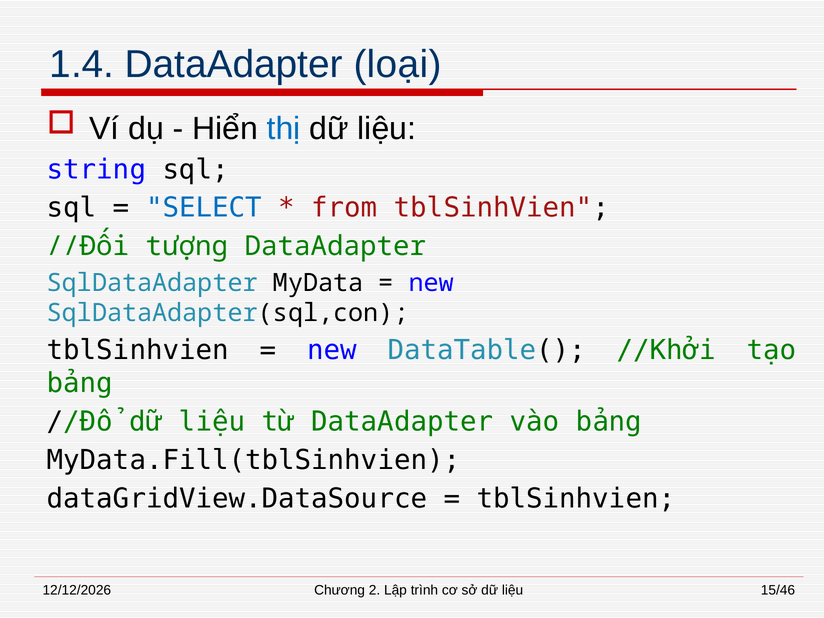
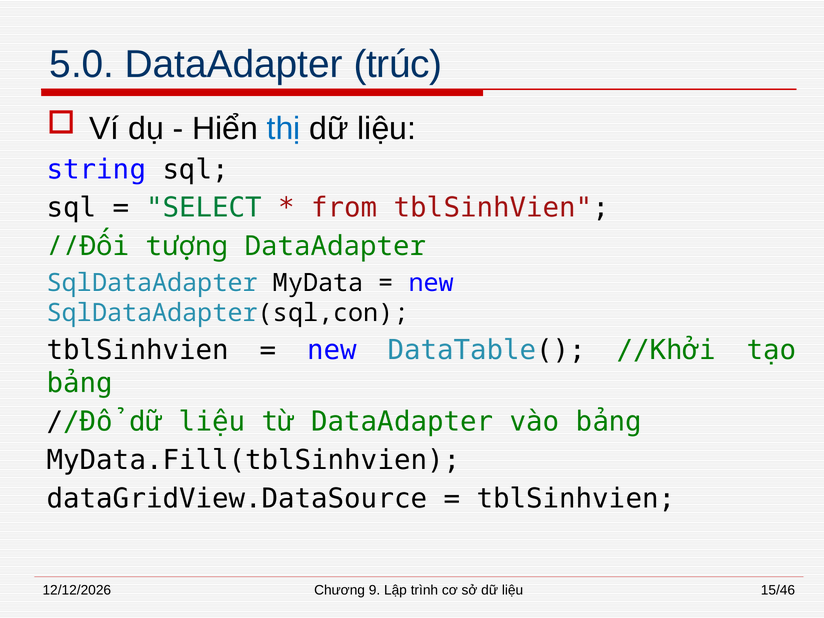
1.4: 1.4 -> 5.0
loại: loại -> trúc
SELECT colour: blue -> green
2: 2 -> 9
